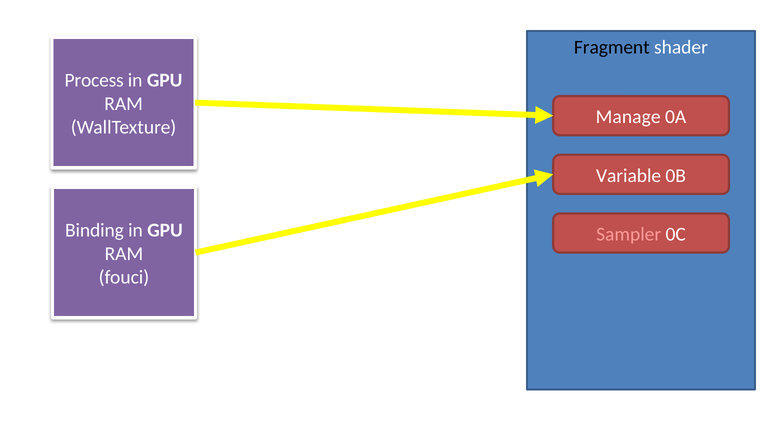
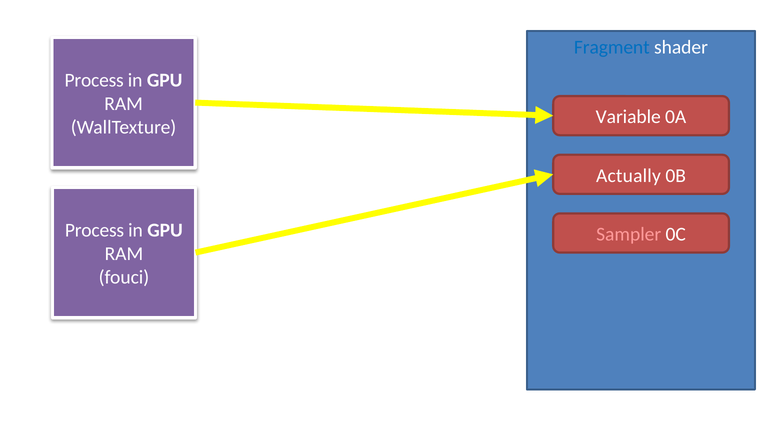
Fragment colour: black -> blue
Manage: Manage -> Variable
Variable: Variable -> Actually
Binding at (94, 230): Binding -> Process
